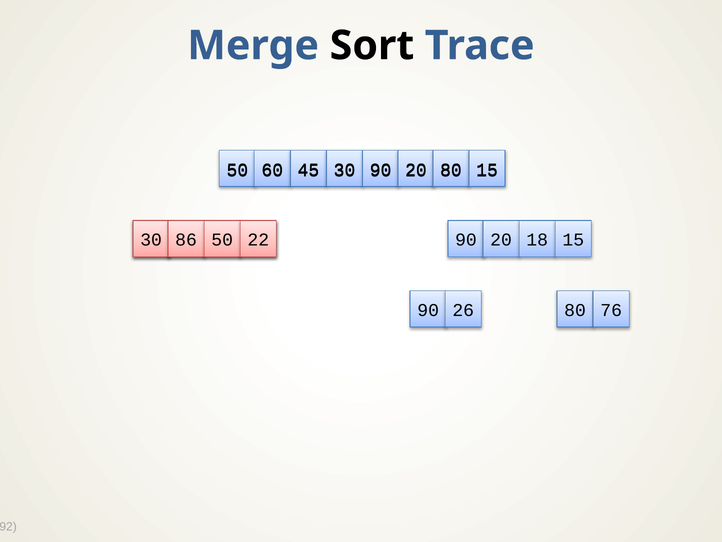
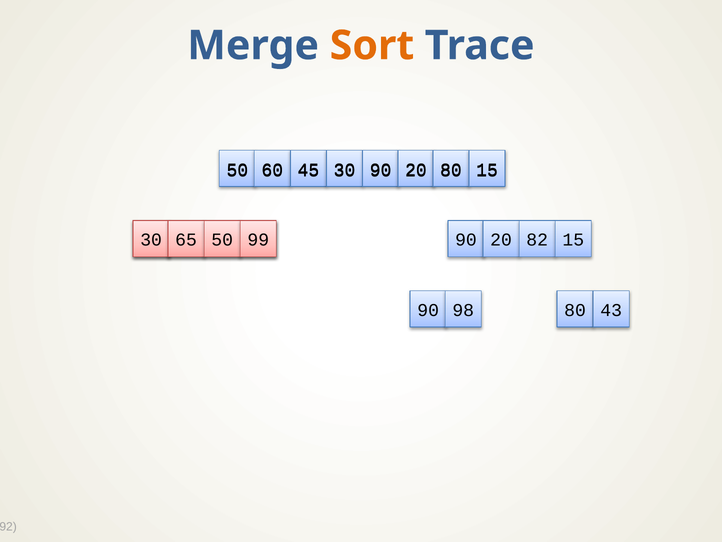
Sort colour: black -> orange
86: 86 -> 65
22: 22 -> 99
18: 18 -> 82
26: 26 -> 98
76: 76 -> 43
